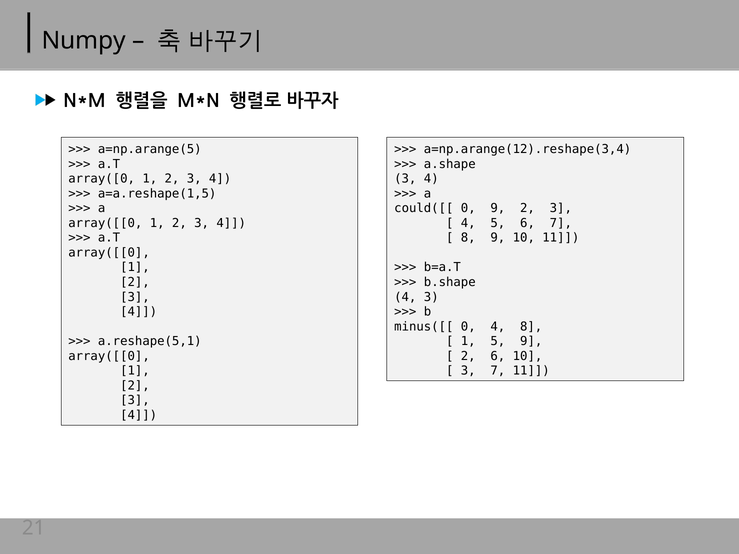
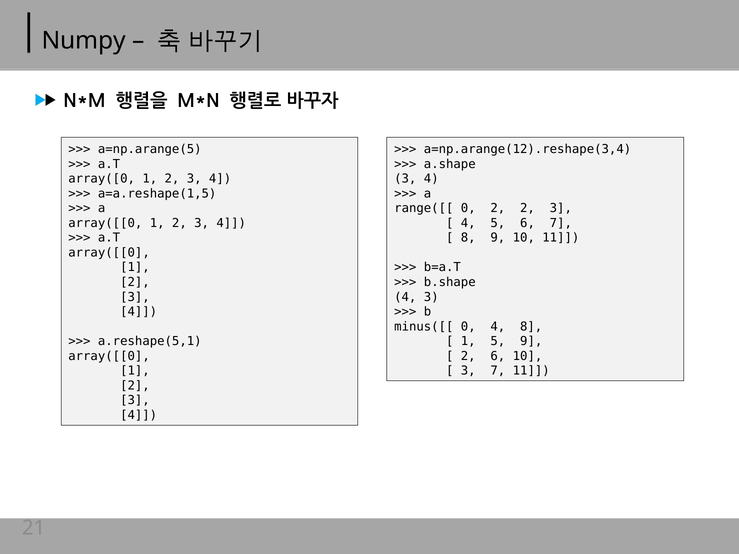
could([[: could([[ -> range([[
0 9: 9 -> 2
